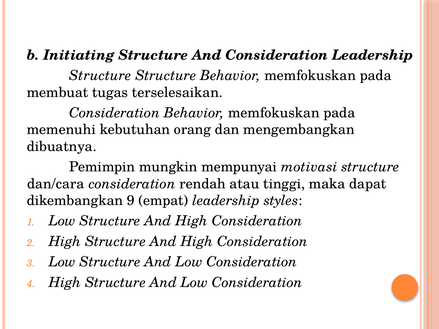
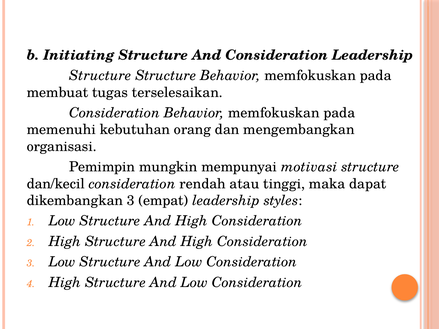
dibuatnya: dibuatnya -> organisasi
dan/cara: dan/cara -> dan/kecil
dikembangkan 9: 9 -> 3
